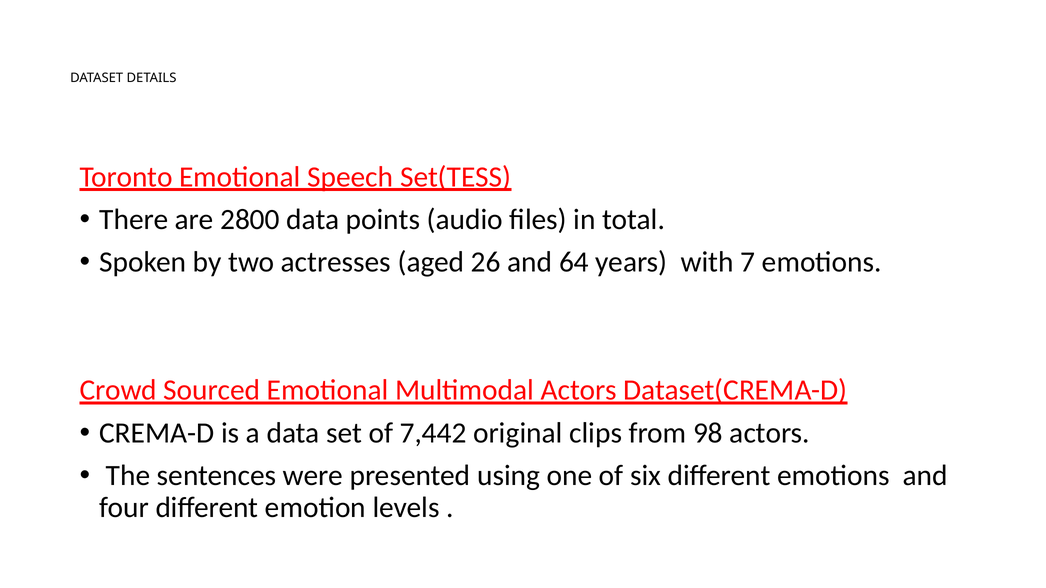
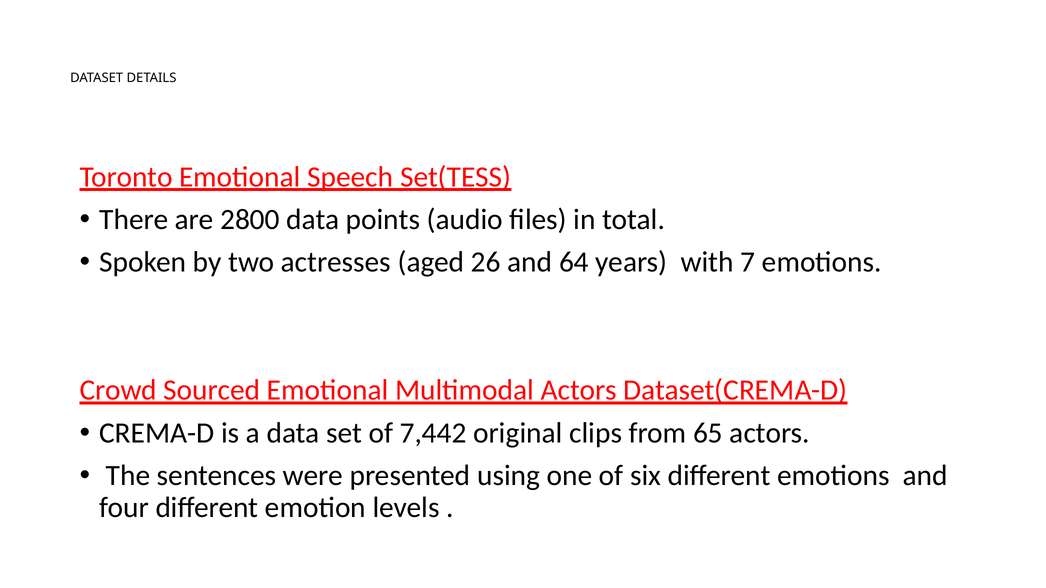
98: 98 -> 65
